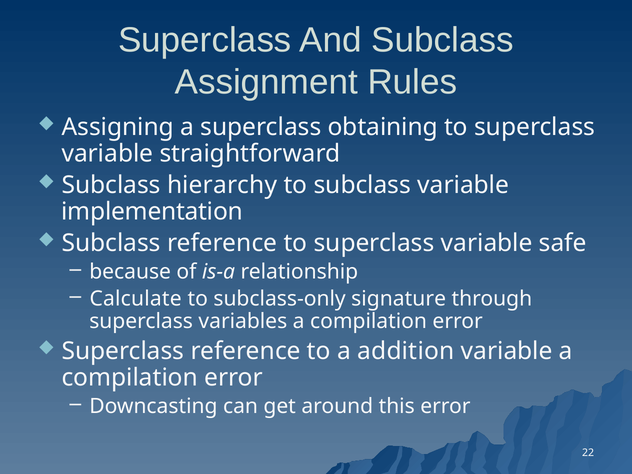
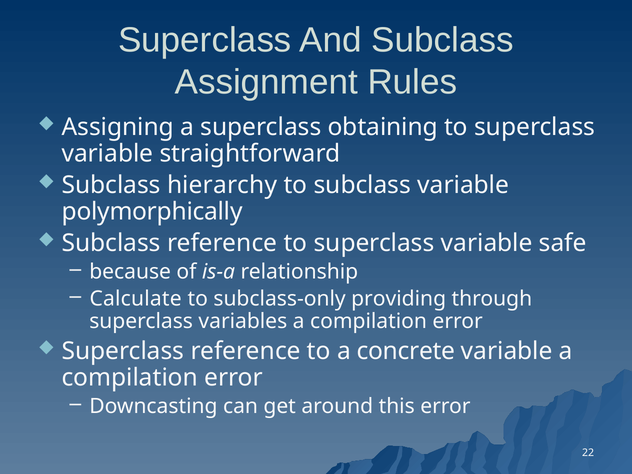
implementation: implementation -> polymorphically
signature: signature -> providing
addition: addition -> concrete
